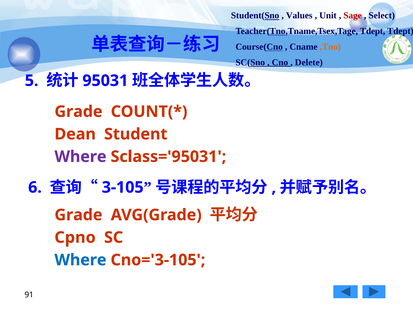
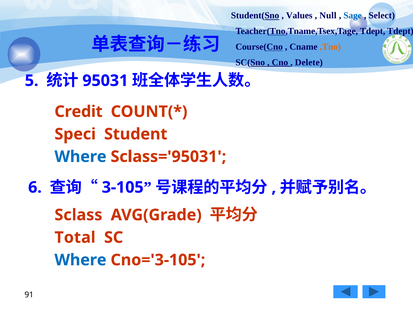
Unit: Unit -> Null
Sage colour: red -> blue
Grade at (78, 112): Grade -> Credit
Dean: Dean -> Speci
Where at (80, 157) colour: purple -> blue
Grade at (78, 215): Grade -> Sclass
Cpno: Cpno -> Total
